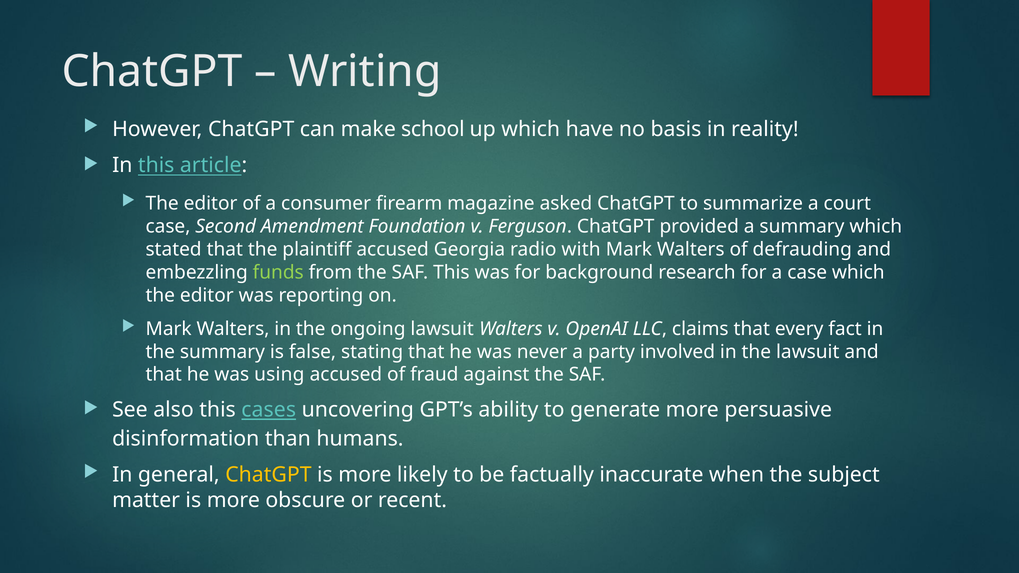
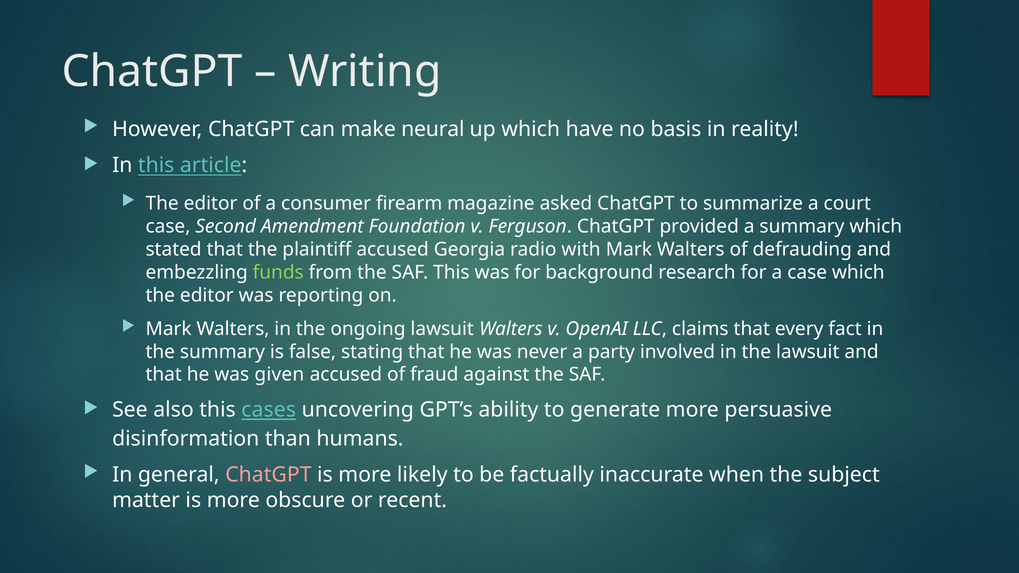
school: school -> neural
using: using -> given
ChatGPT at (268, 475) colour: yellow -> pink
